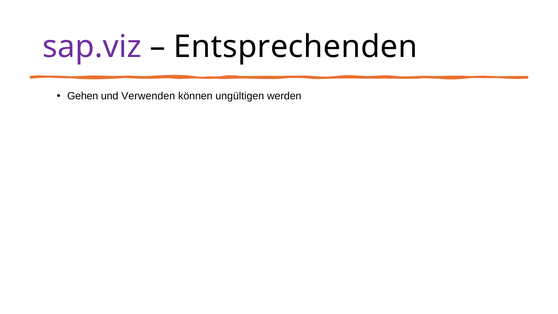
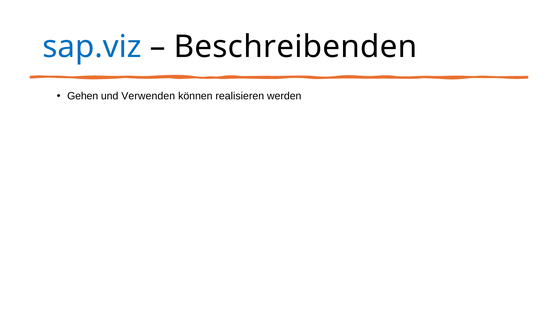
sap.viz colour: purple -> blue
Entsprechenden: Entsprechenden -> Beschreibenden
ungültigen: ungültigen -> realisieren
